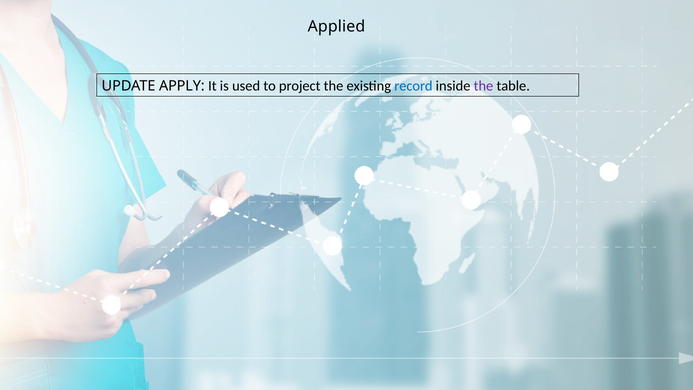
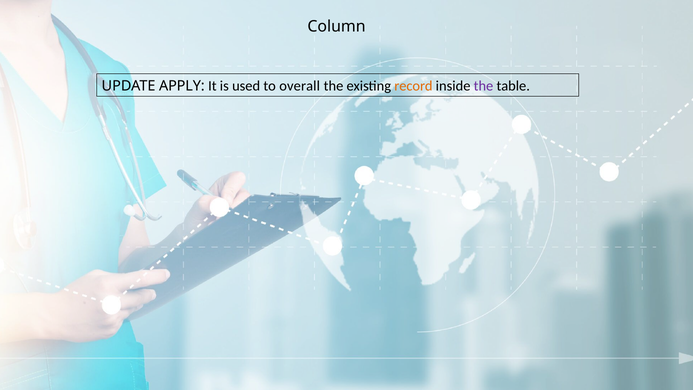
Applied: Applied -> Column
project: project -> overall
record colour: blue -> orange
